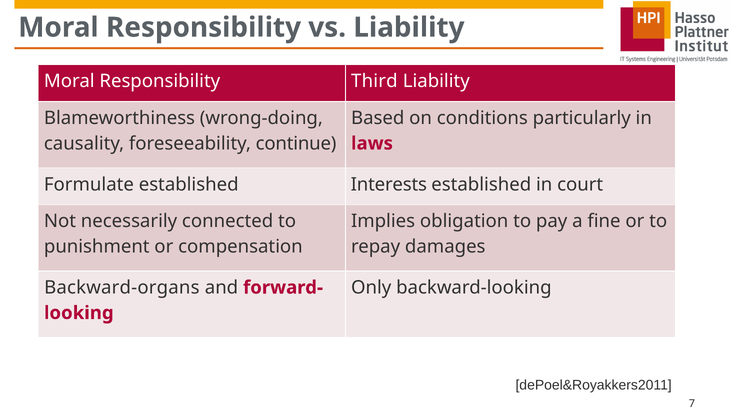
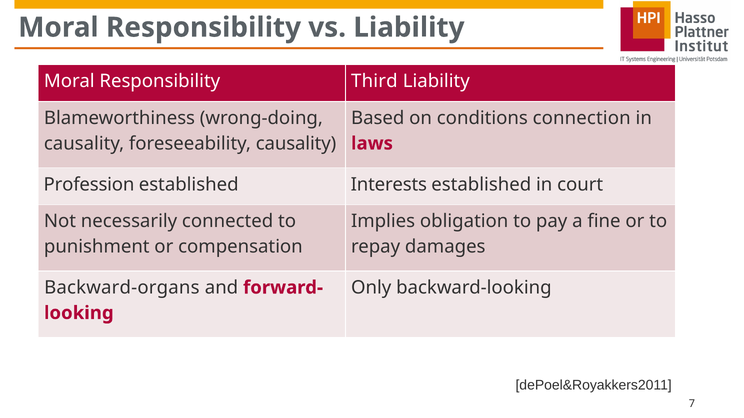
particularly: particularly -> connection
foreseeability continue: continue -> causality
Formulate: Formulate -> Profession
